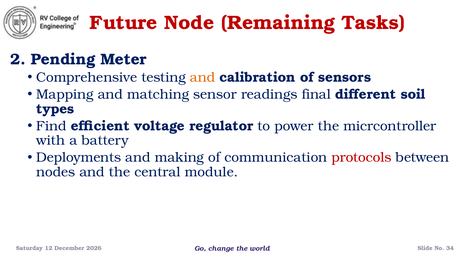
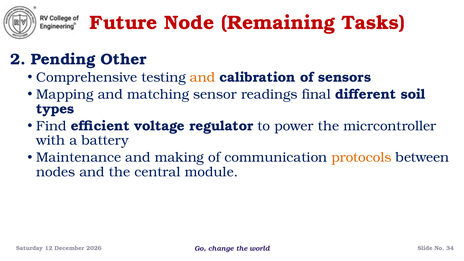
Meter: Meter -> Other
Deployments: Deployments -> Maintenance
protocols colour: red -> orange
